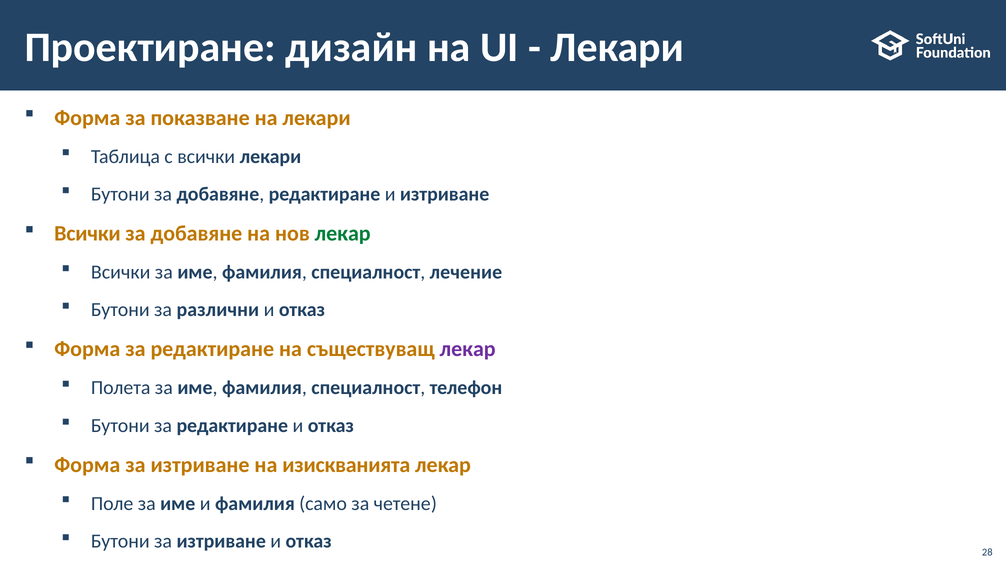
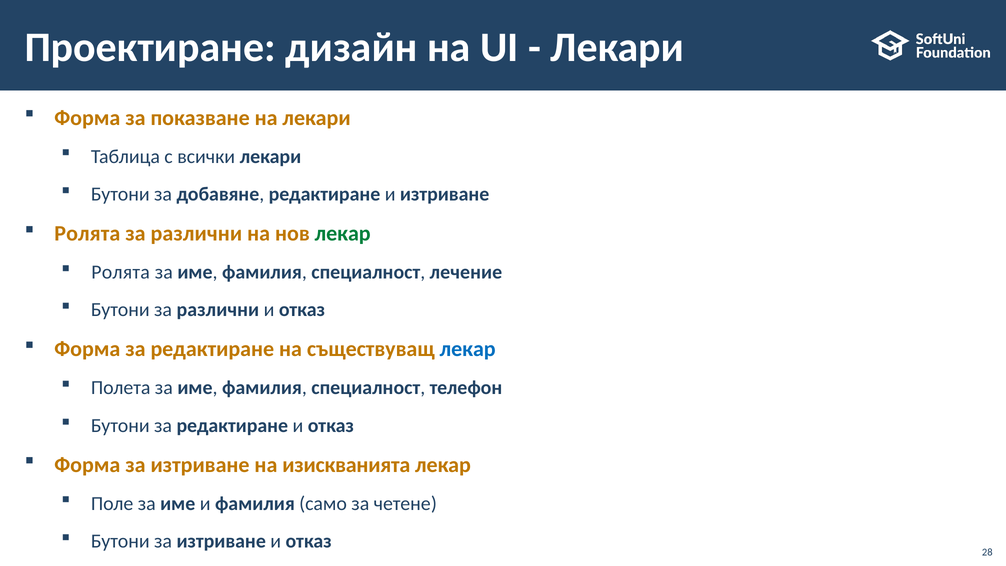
Всички at (87, 233): Всички -> Ролята
добавянe at (196, 233): добавянe -> различни
Всички at (121, 272): Всички -> Ролята
лекар at (468, 349) colour: purple -> blue
